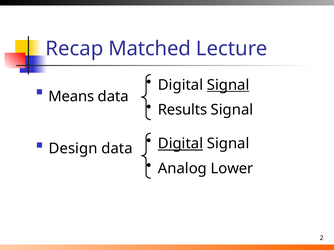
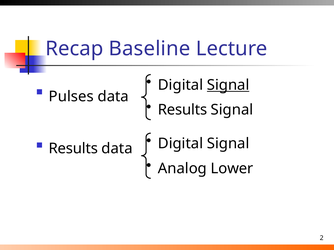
Matched: Matched -> Baseline
Means: Means -> Pulses
Digital at (181, 144) underline: present -> none
Design at (73, 149): Design -> Results
